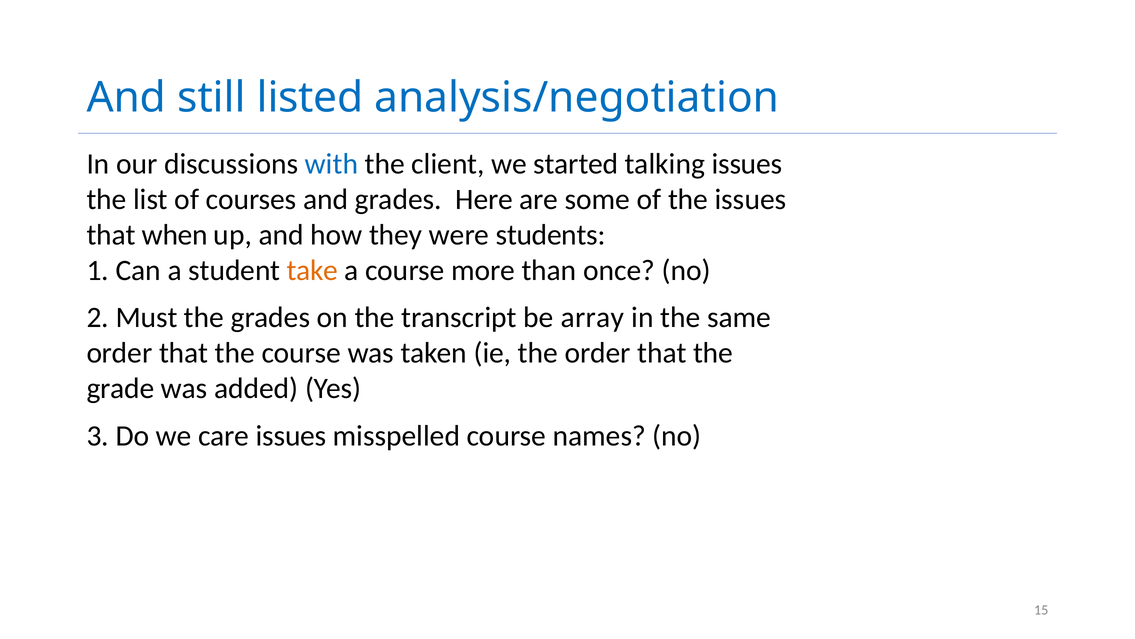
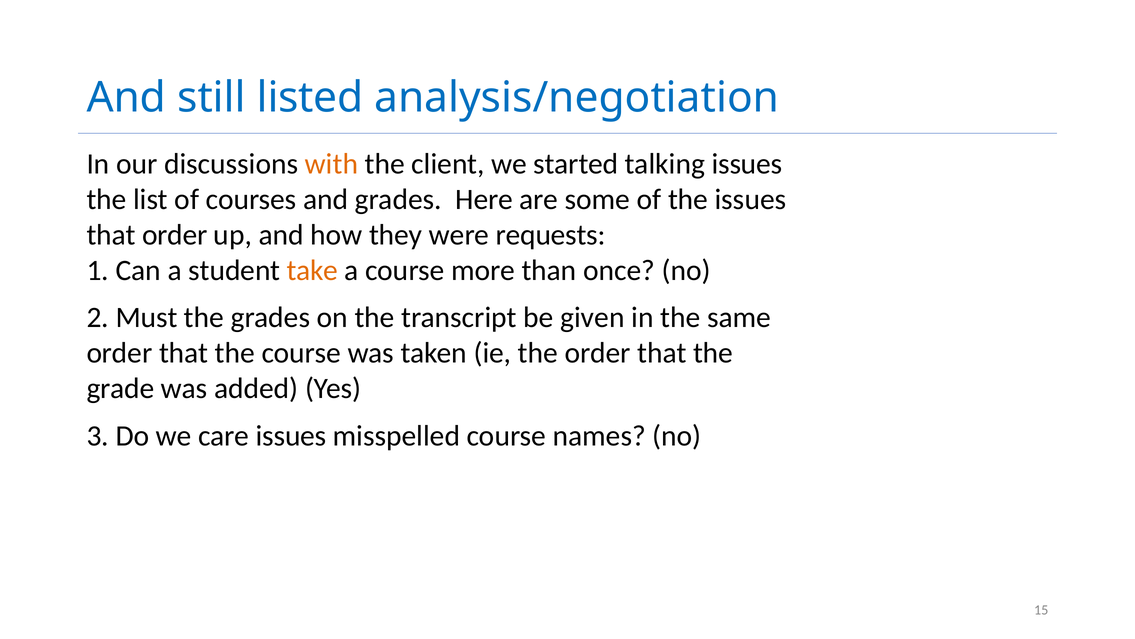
with colour: blue -> orange
that when: when -> order
students: students -> requests
array: array -> given
